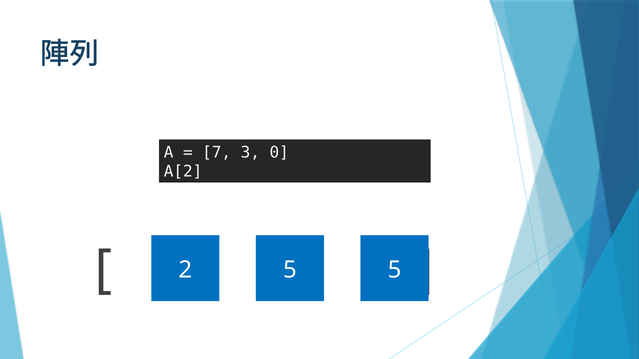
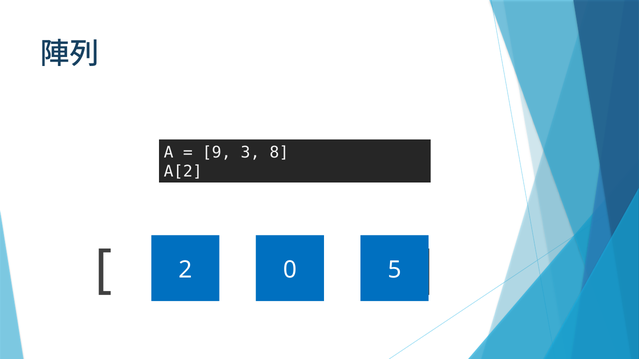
7: 7 -> 9
0: 0 -> 8
2 5: 5 -> 0
